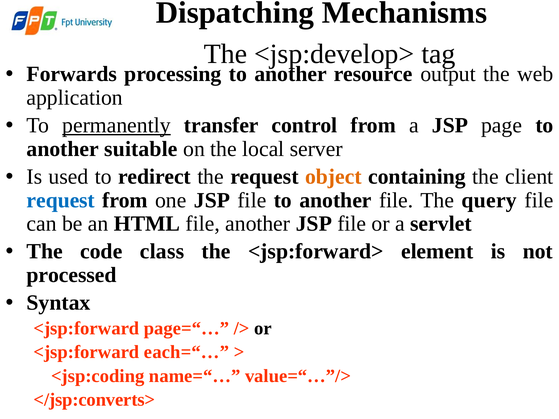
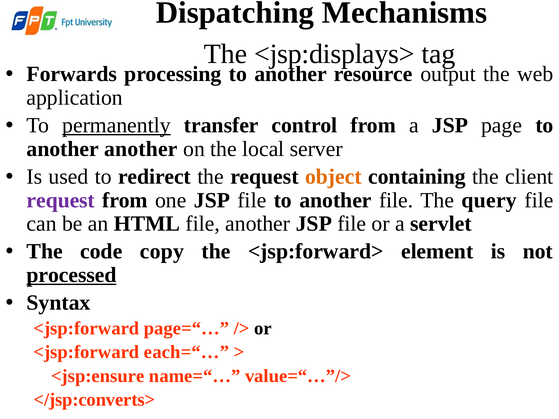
<jsp:develop>: <jsp:develop> -> <jsp:displays>
another suitable: suitable -> another
request at (61, 200) colour: blue -> purple
class: class -> copy
processed underline: none -> present
<jsp:coding: <jsp:coding -> <jsp:ensure
